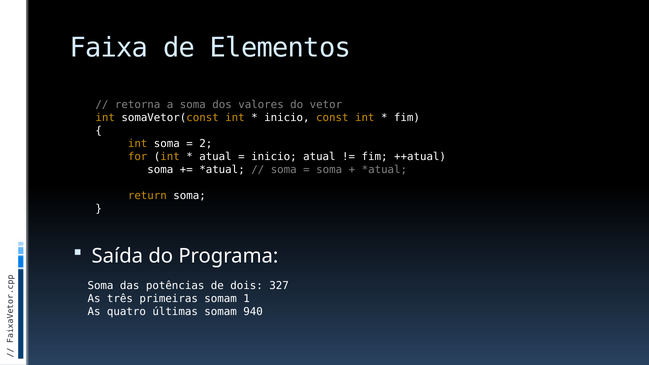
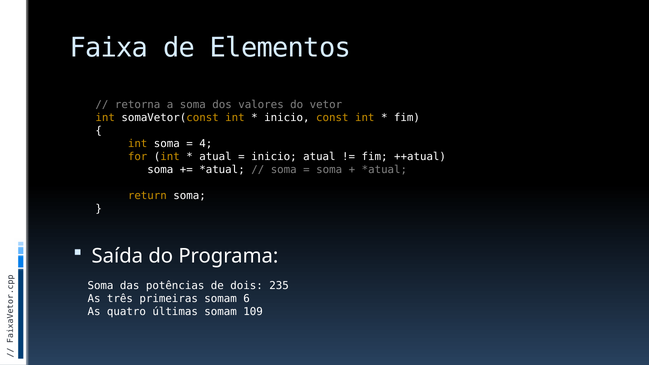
2: 2 -> 4
327: 327 -> 235
1: 1 -> 6
940: 940 -> 109
